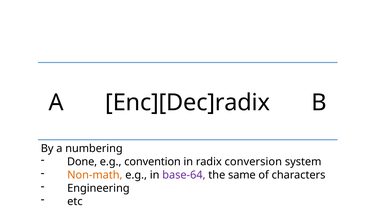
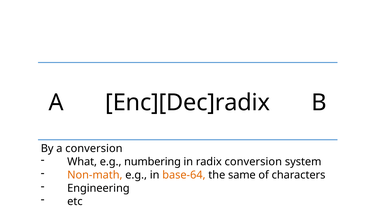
a numbering: numbering -> conversion
Done: Done -> What
convention: convention -> numbering
base-64 colour: purple -> orange
